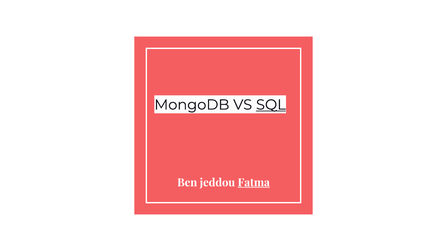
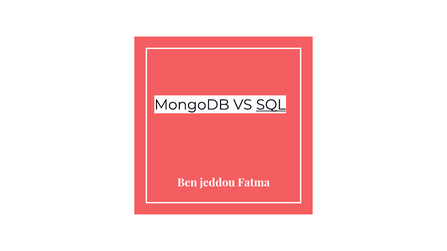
Fatma underline: present -> none
